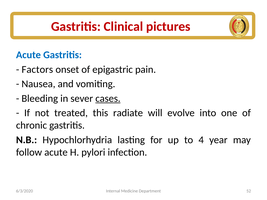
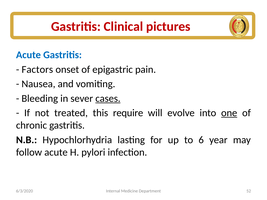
radiate: radiate -> require
one underline: none -> present
4: 4 -> 6
